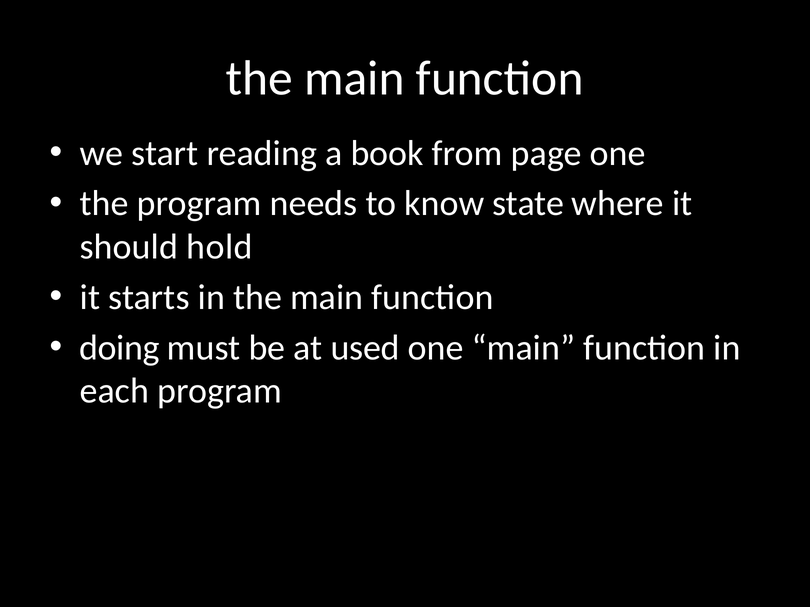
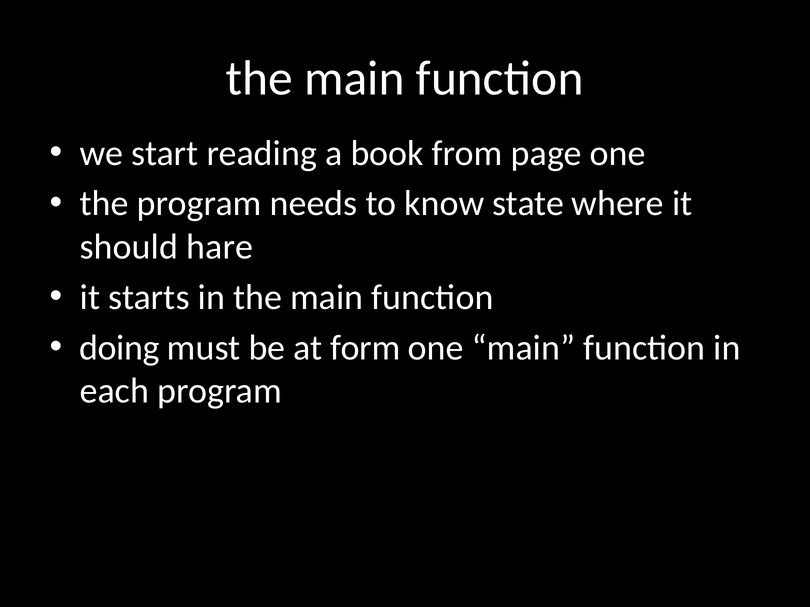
hold: hold -> hare
used: used -> form
